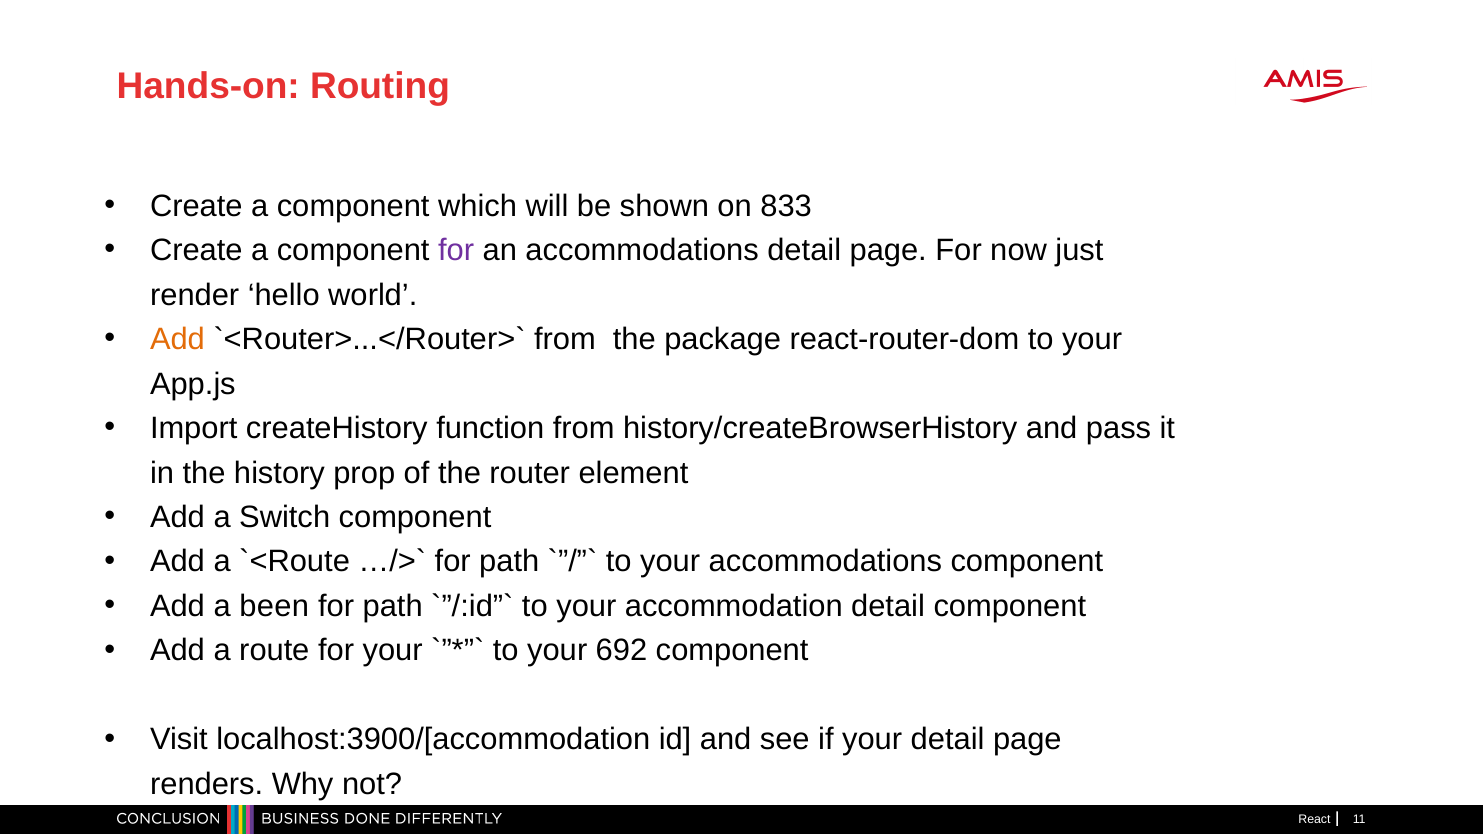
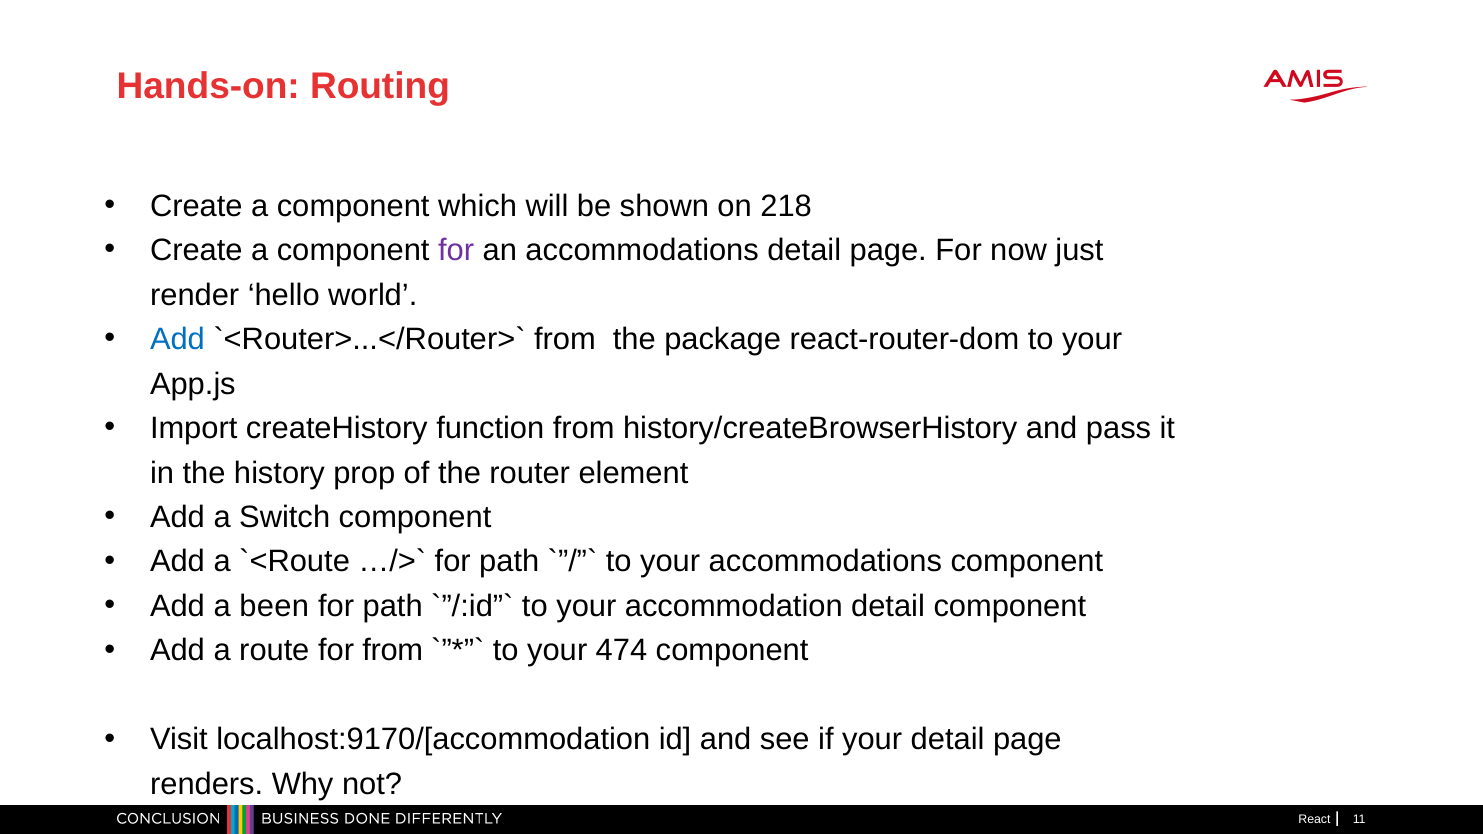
833: 833 -> 218
Add at (177, 339) colour: orange -> blue
for your: your -> from
692: 692 -> 474
localhost:3900/[accommodation: localhost:3900/[accommodation -> localhost:9170/[accommodation
